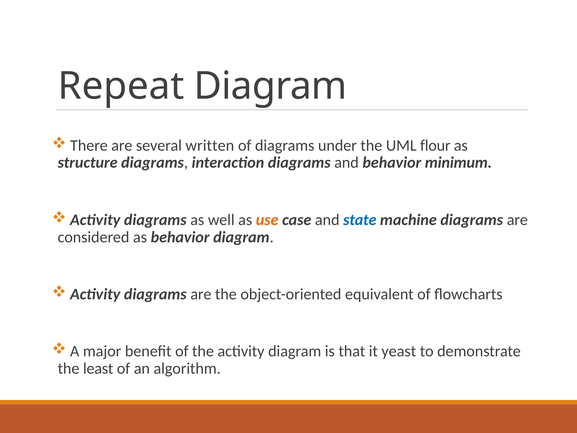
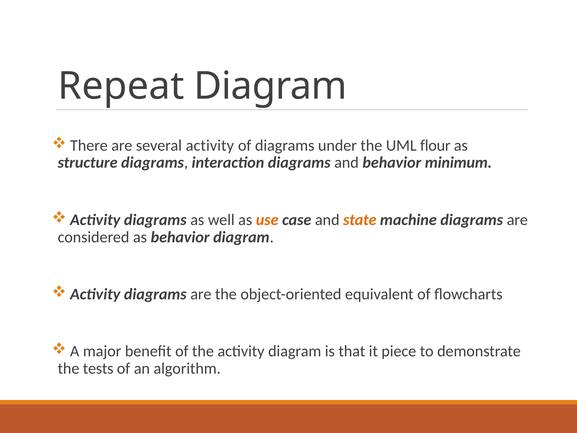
several written: written -> activity
state colour: blue -> orange
yeast: yeast -> piece
least: least -> tests
